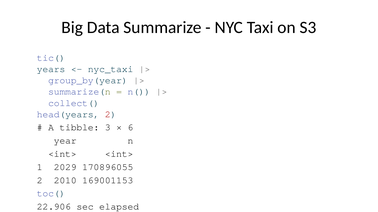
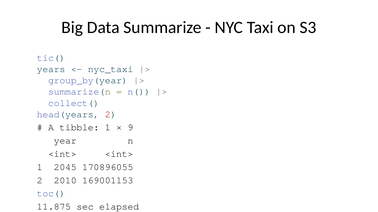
tibble 3: 3 -> 1
6: 6 -> 9
2029: 2029 -> 2045
22.906: 22.906 -> 11.875
